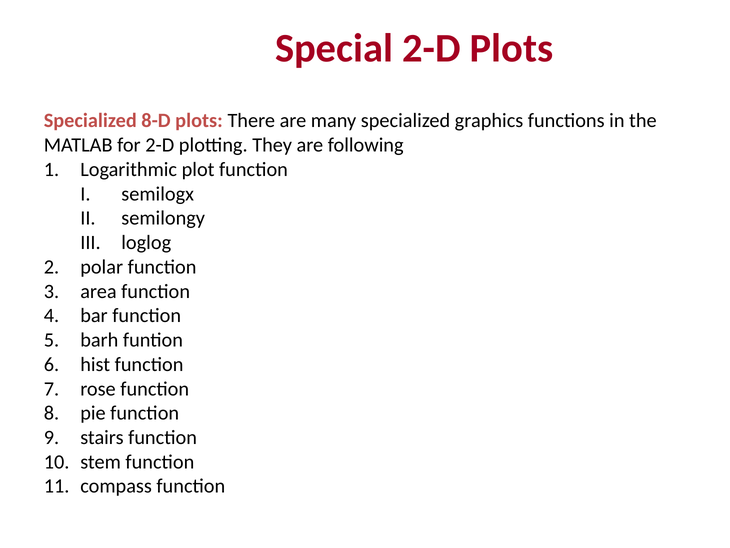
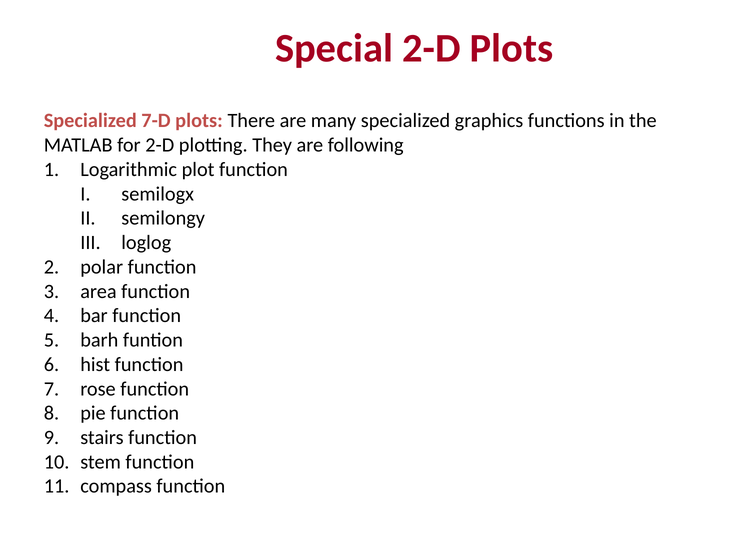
8-D: 8-D -> 7-D
